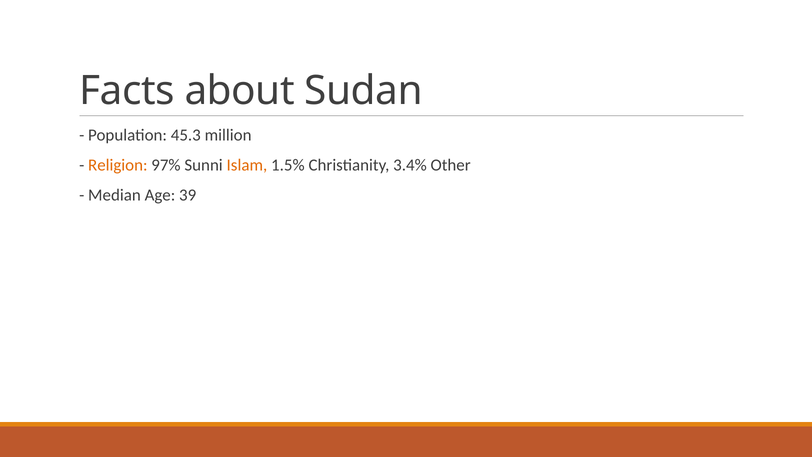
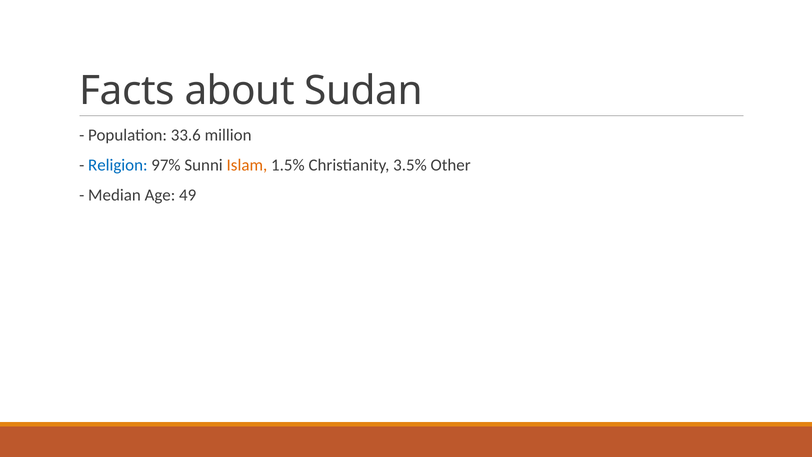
45.3: 45.3 -> 33.6
Religion colour: orange -> blue
3.4%: 3.4% -> 3.5%
39: 39 -> 49
